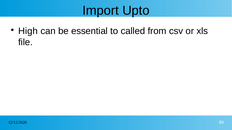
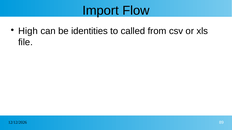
Upto: Upto -> Flow
essential: essential -> identities
